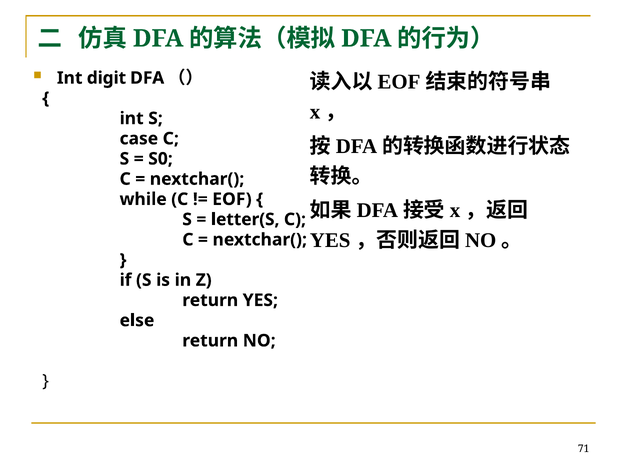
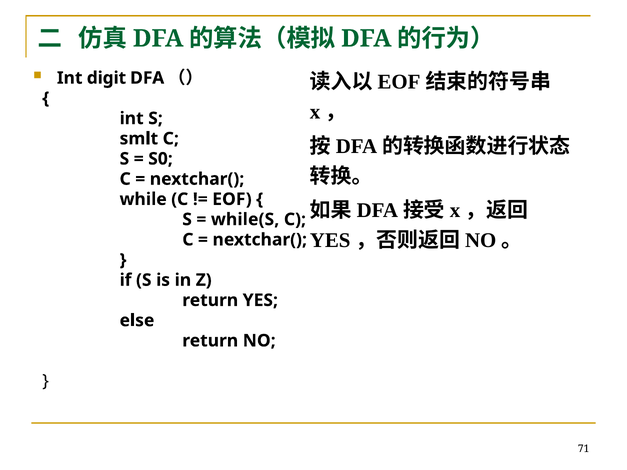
case: case -> smlt
letter(S: letter(S -> while(S
